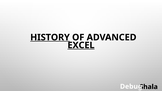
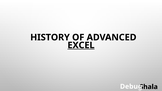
HISTORY underline: present -> none
